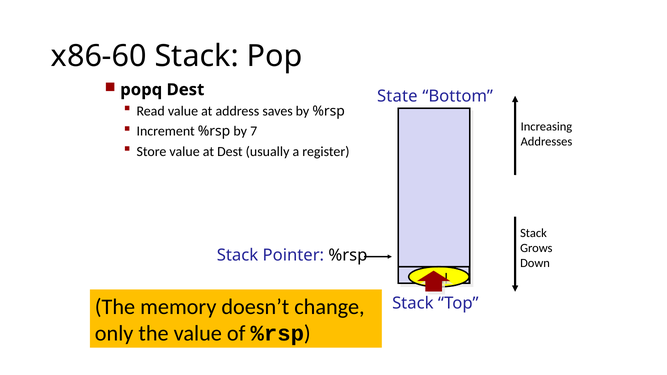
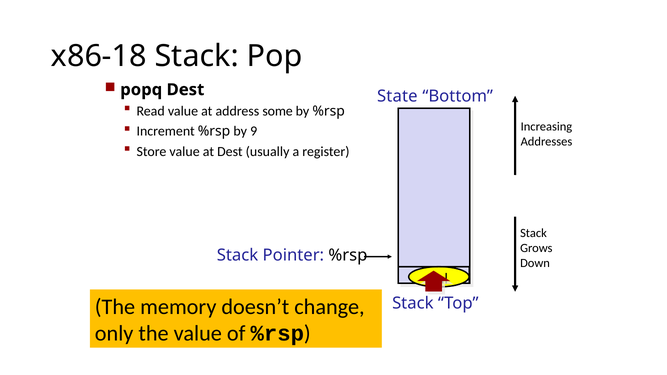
x86-60: x86-60 -> x86-18
saves: saves -> some
7: 7 -> 9
